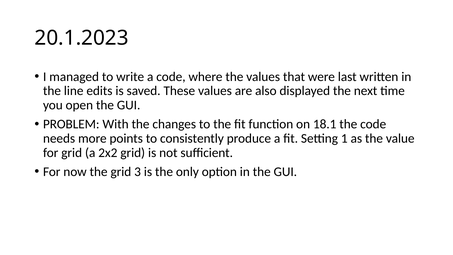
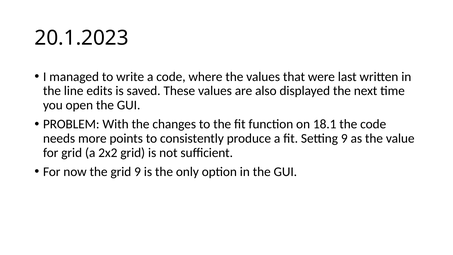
Setting 1: 1 -> 9
grid 3: 3 -> 9
